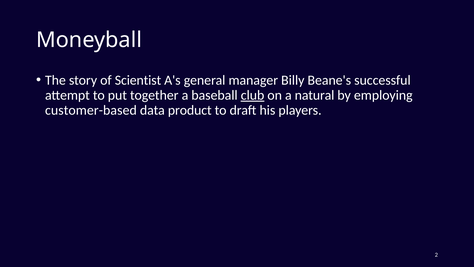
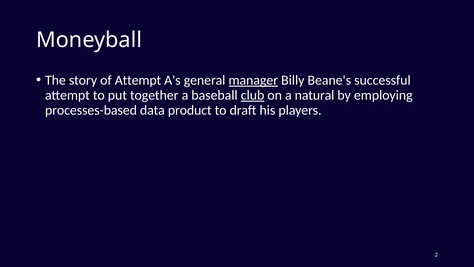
of Scientist: Scientist -> Attempt
manager underline: none -> present
customer-based: customer-based -> processes-based
